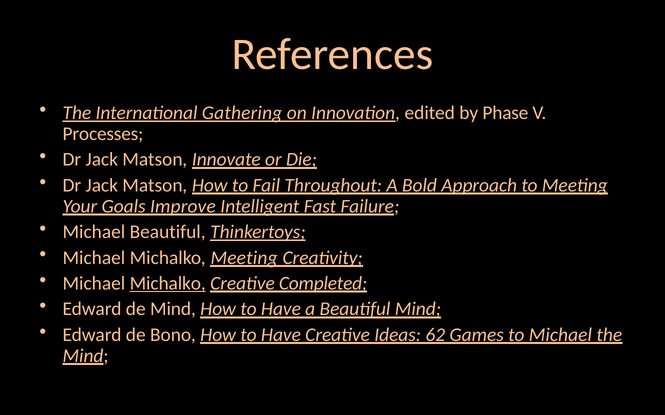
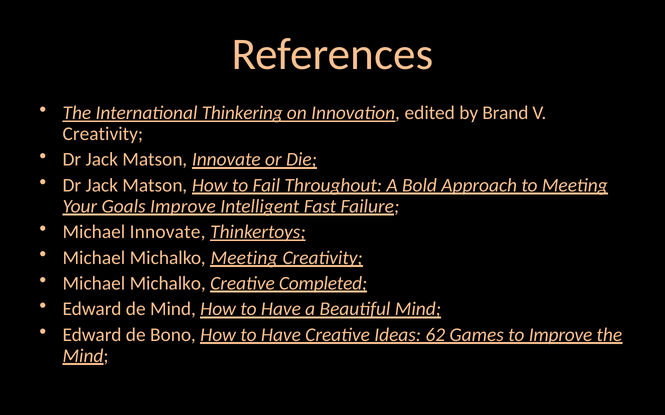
Gathering: Gathering -> Thinkering
Phase: Phase -> Brand
Processes at (103, 134): Processes -> Creativity
Michael Beautiful: Beautiful -> Innovate
Michalko at (168, 284) underline: present -> none
to Michael: Michael -> Improve
